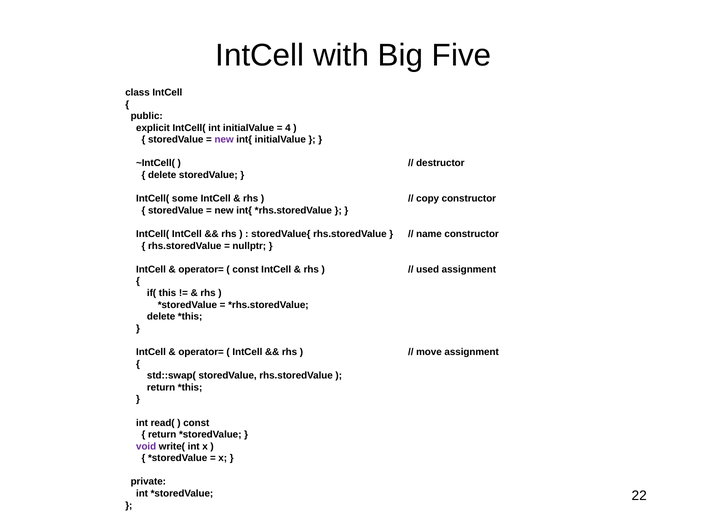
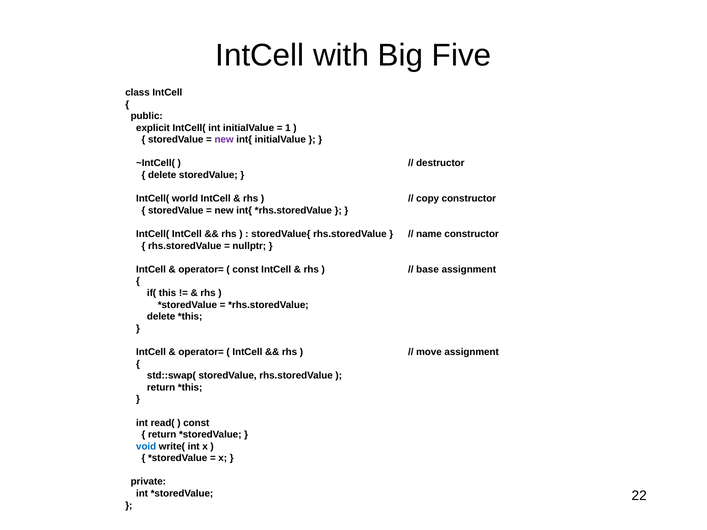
4: 4 -> 1
some: some -> world
used: used -> base
void colour: purple -> blue
